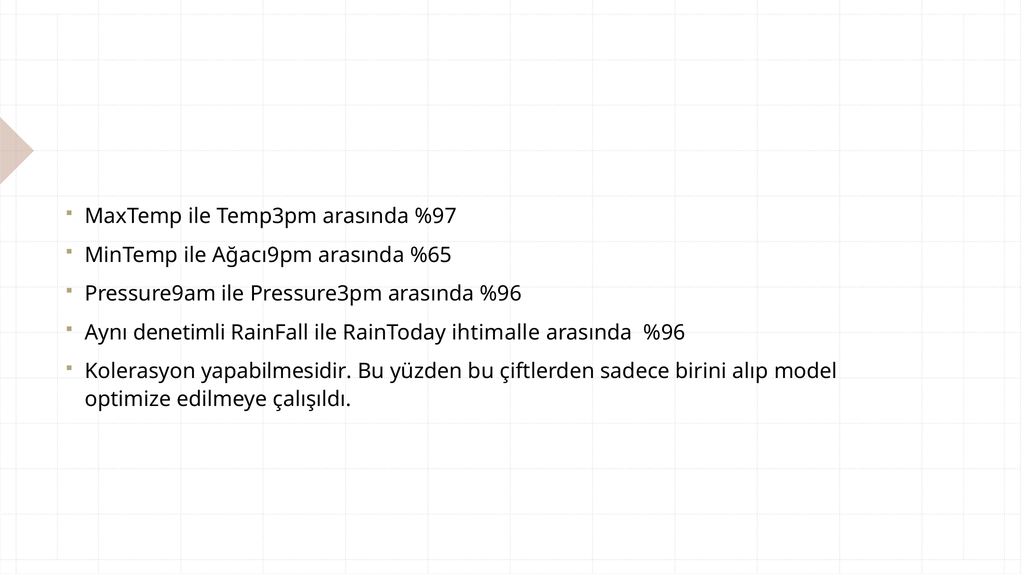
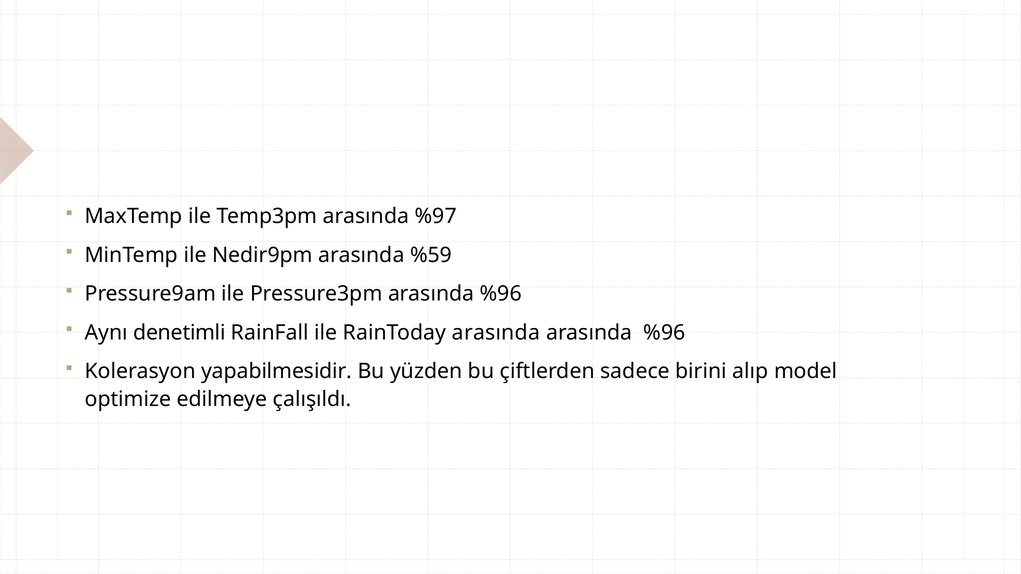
Ağacı9pm: Ağacı9pm -> Nedir9pm
%65: %65 -> %59
RainToday ihtimalle: ihtimalle -> arasında
